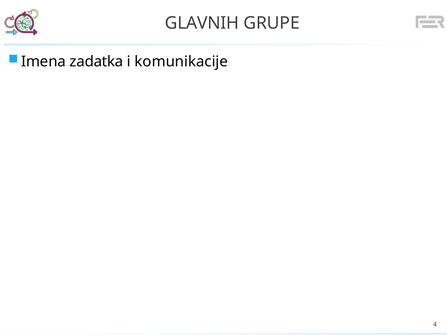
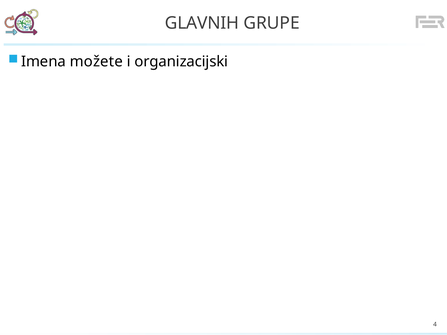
zadatka: zadatka -> možete
komunikacije: komunikacije -> organizacijski
